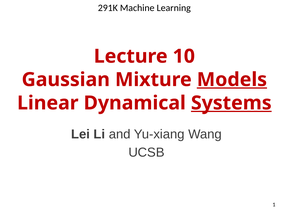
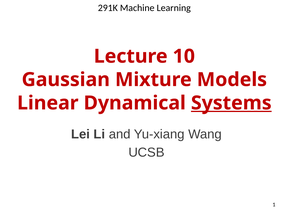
Models underline: present -> none
